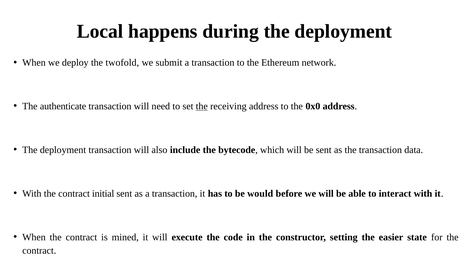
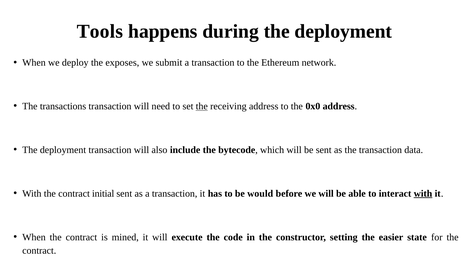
Local: Local -> Tools
twofold: twofold -> exposes
authenticate: authenticate -> transactions
with at (423, 193) underline: none -> present
